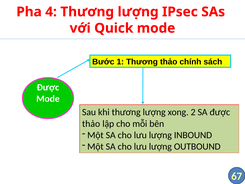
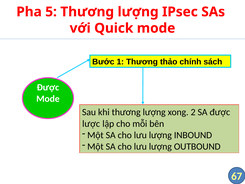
4: 4 -> 5
thảo at (91, 123): thảo -> lược
